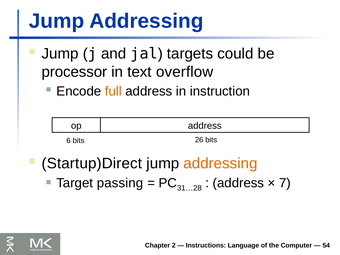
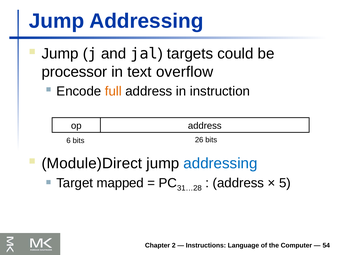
Startup)Direct: Startup)Direct -> Module)Direct
addressing at (220, 163) colour: orange -> blue
passing: passing -> mapped
7: 7 -> 5
